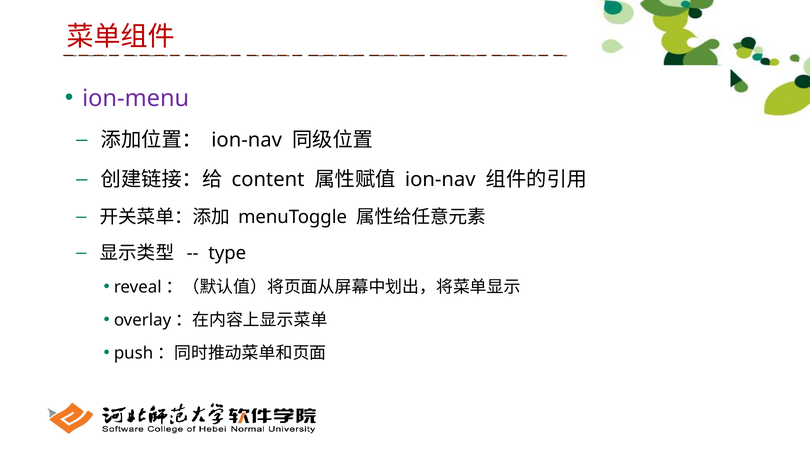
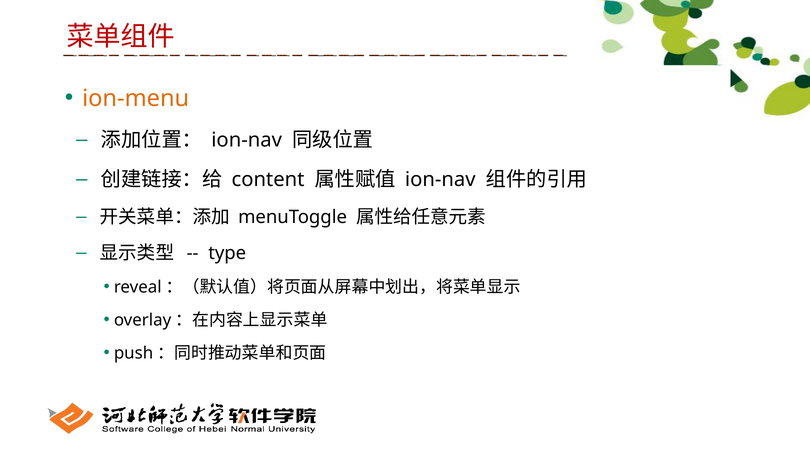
ion-menu colour: purple -> orange
